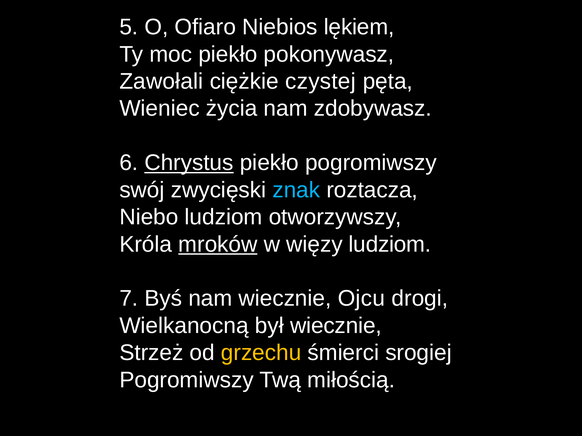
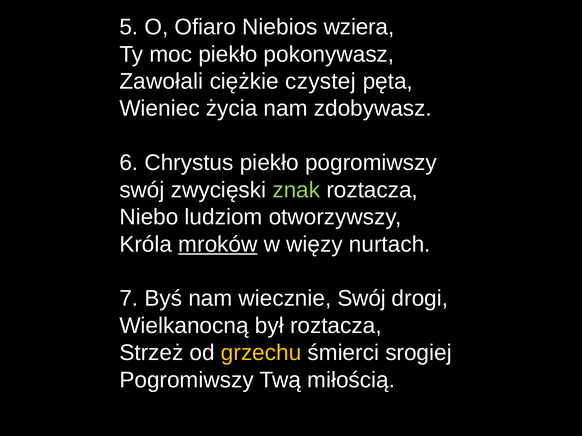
lękiem: lękiem -> wziera
Chrystus underline: present -> none
znak colour: light blue -> light green
więzy ludziom: ludziom -> nurtach
wiecznie Ojcu: Ojcu -> Swój
był wiecznie: wiecznie -> roztacza
